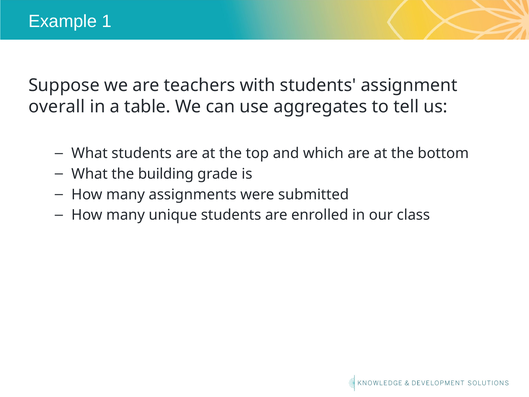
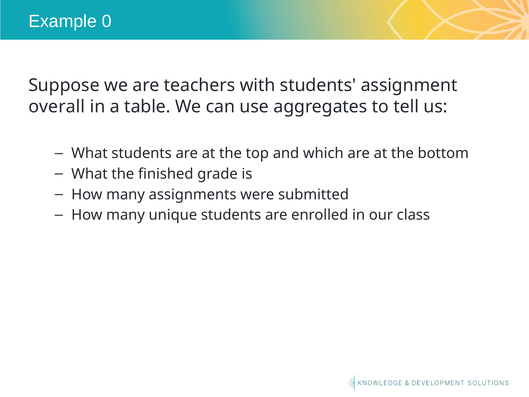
1: 1 -> 0
building: building -> finished
